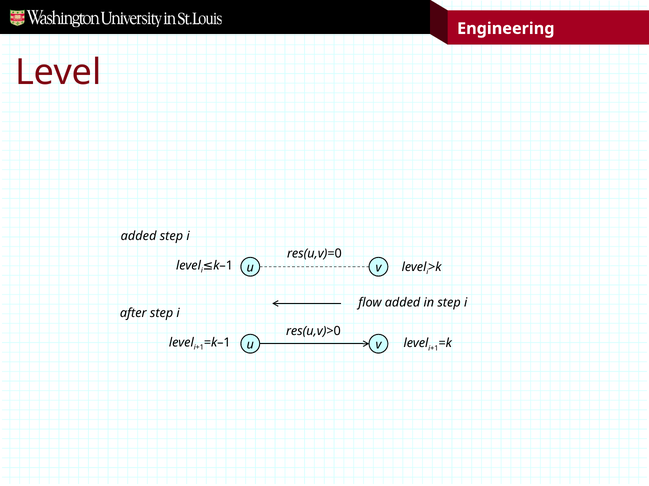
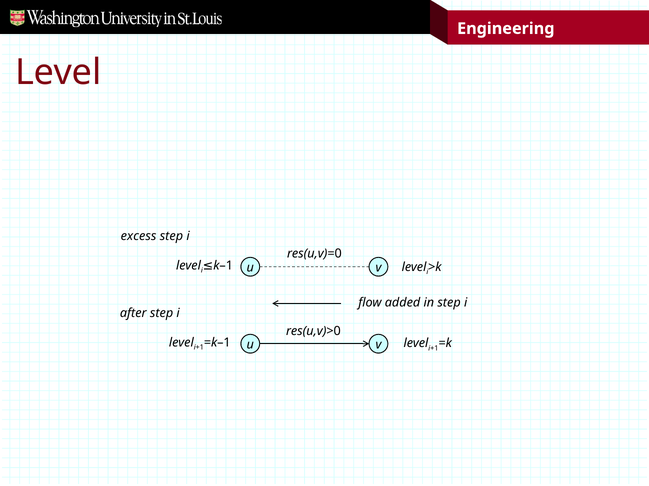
added at (139, 236): added -> excess
